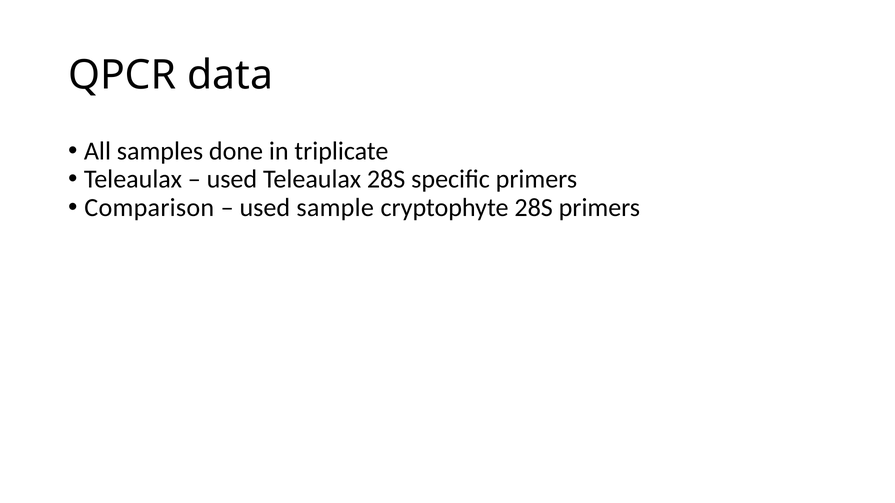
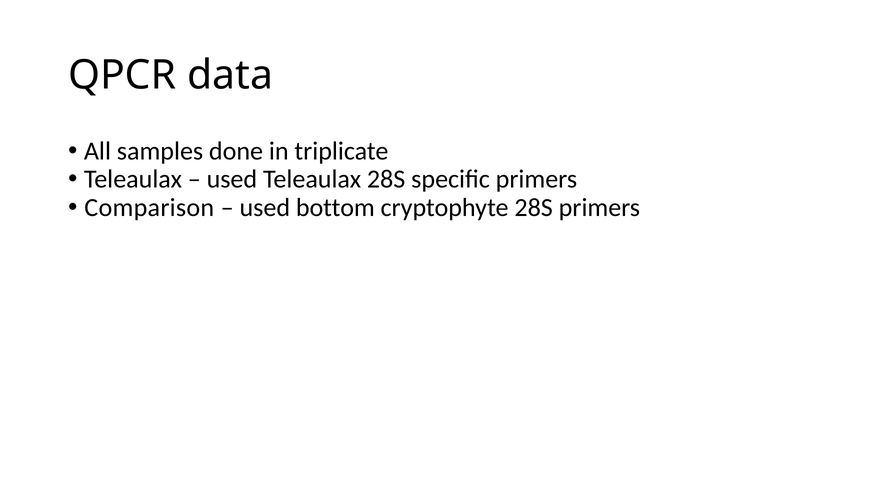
sample: sample -> bottom
